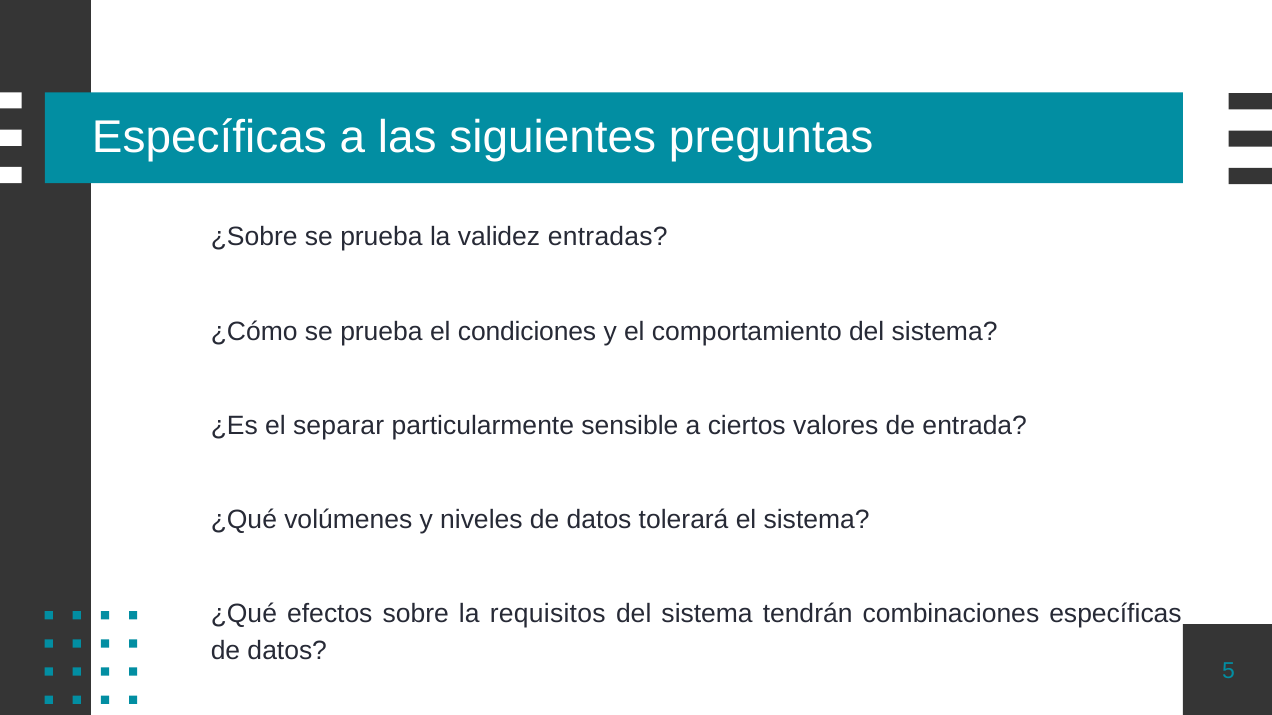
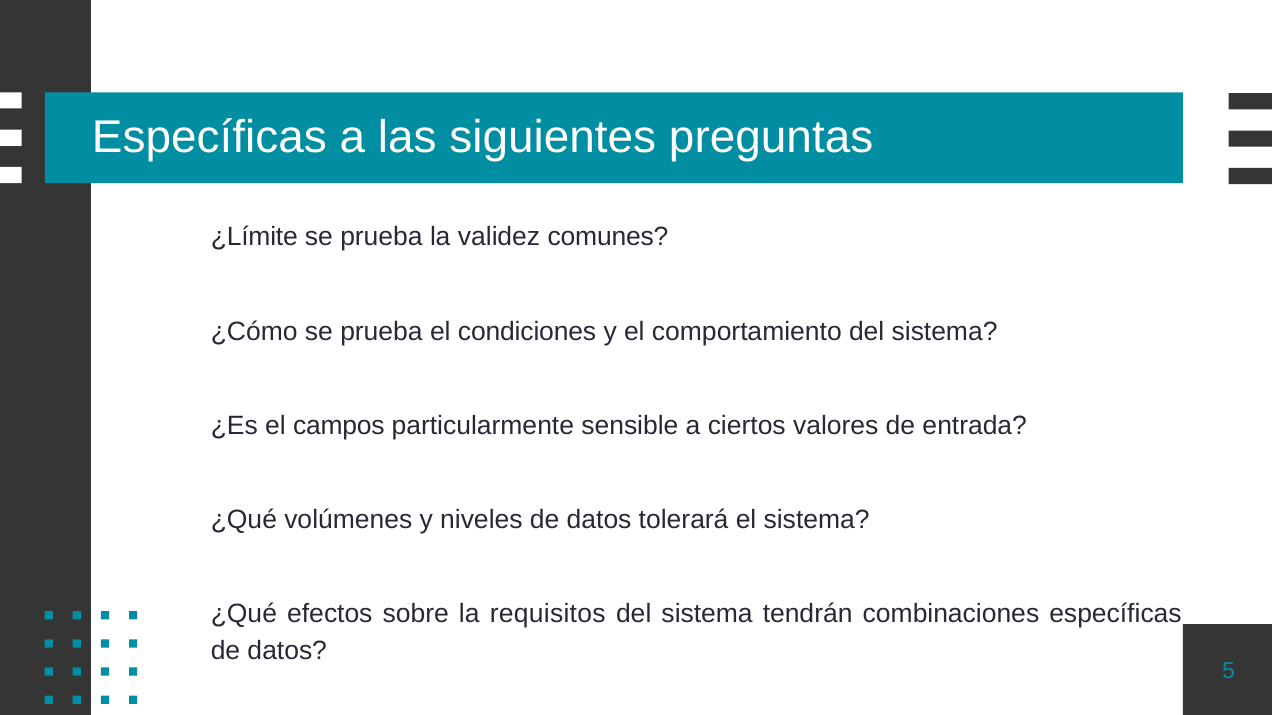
¿Sobre: ¿Sobre -> ¿Límite
entradas: entradas -> comunes
separar: separar -> campos
